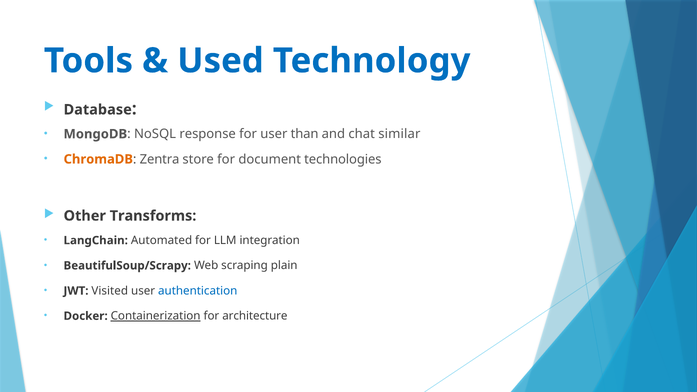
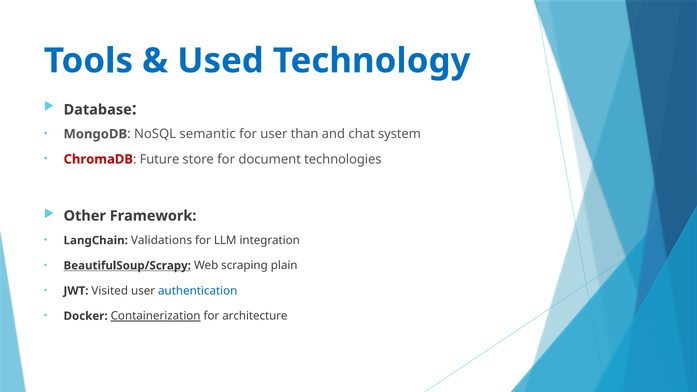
response: response -> semantic
similar: similar -> system
ChromaDB colour: orange -> red
Zentra: Zentra -> Future
Transforms: Transforms -> Framework
Automated: Automated -> Validations
BeautifulSoup/Scrapy underline: none -> present
